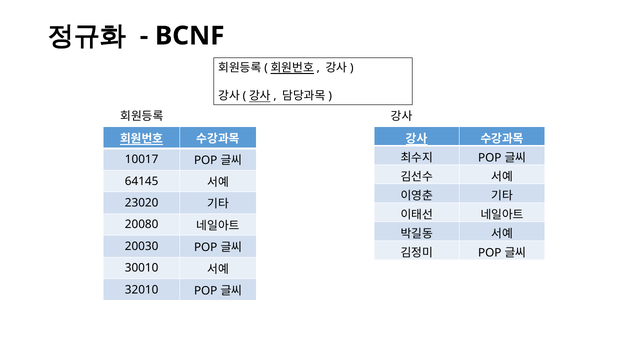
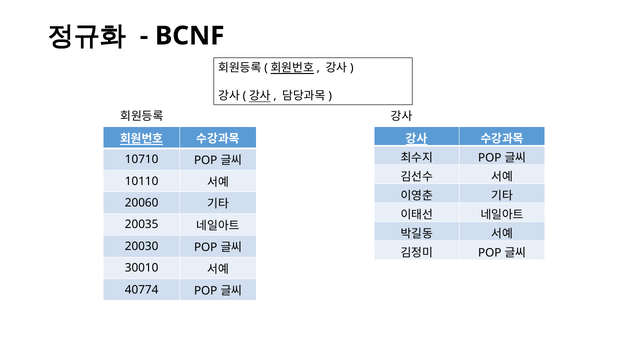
10017: 10017 -> 10710
64145: 64145 -> 10110
23020: 23020 -> 20060
20080: 20080 -> 20035
32010: 32010 -> 40774
